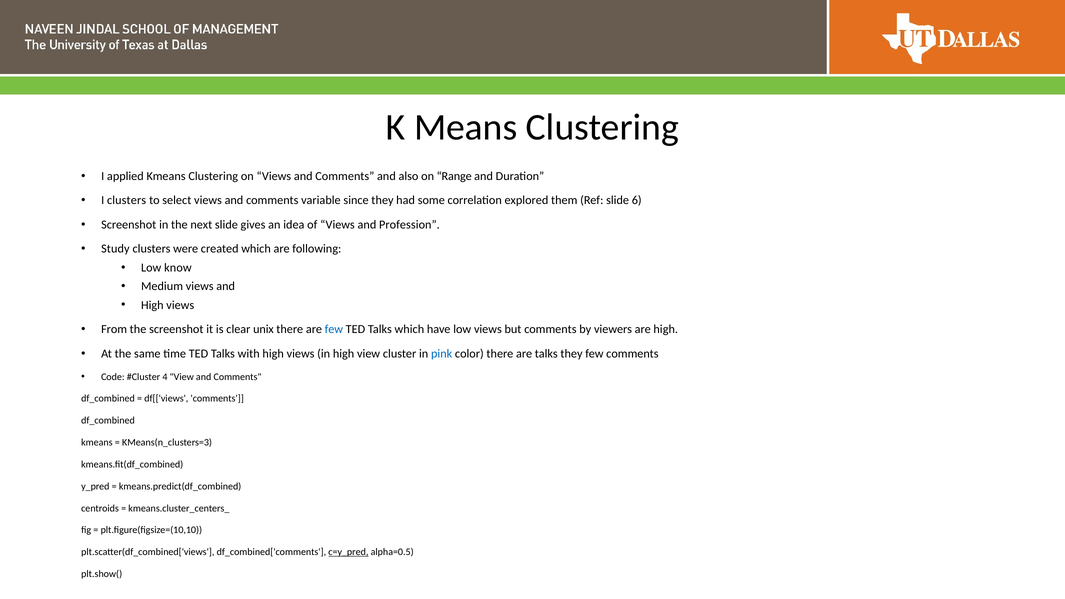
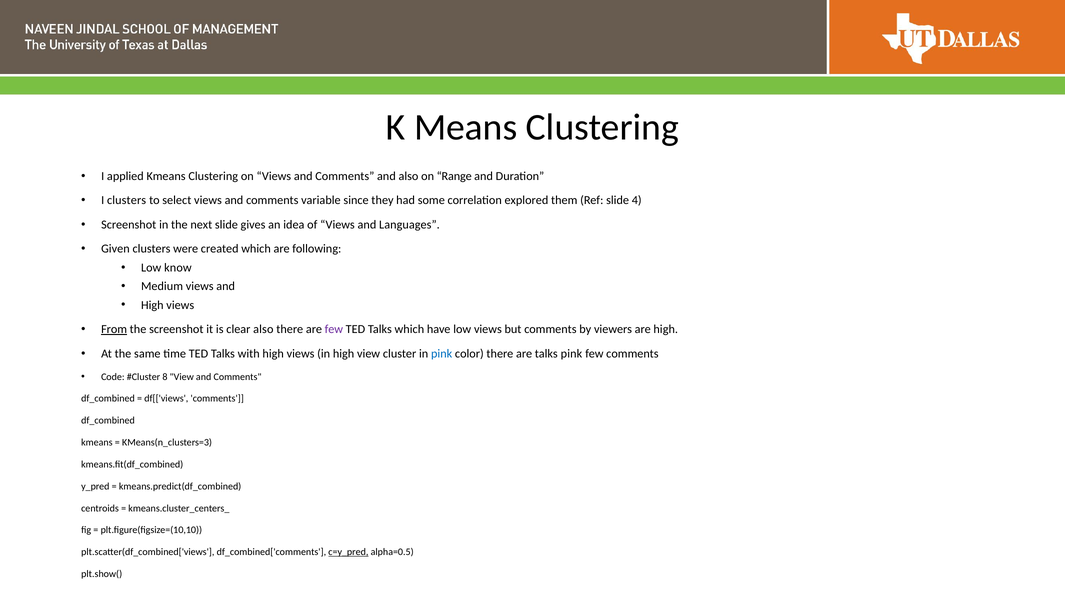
6: 6 -> 4
Profession: Profession -> Languages
Study: Study -> Given
From underline: none -> present
clear unix: unix -> also
few at (334, 329) colour: blue -> purple
talks they: they -> pink
4: 4 -> 8
